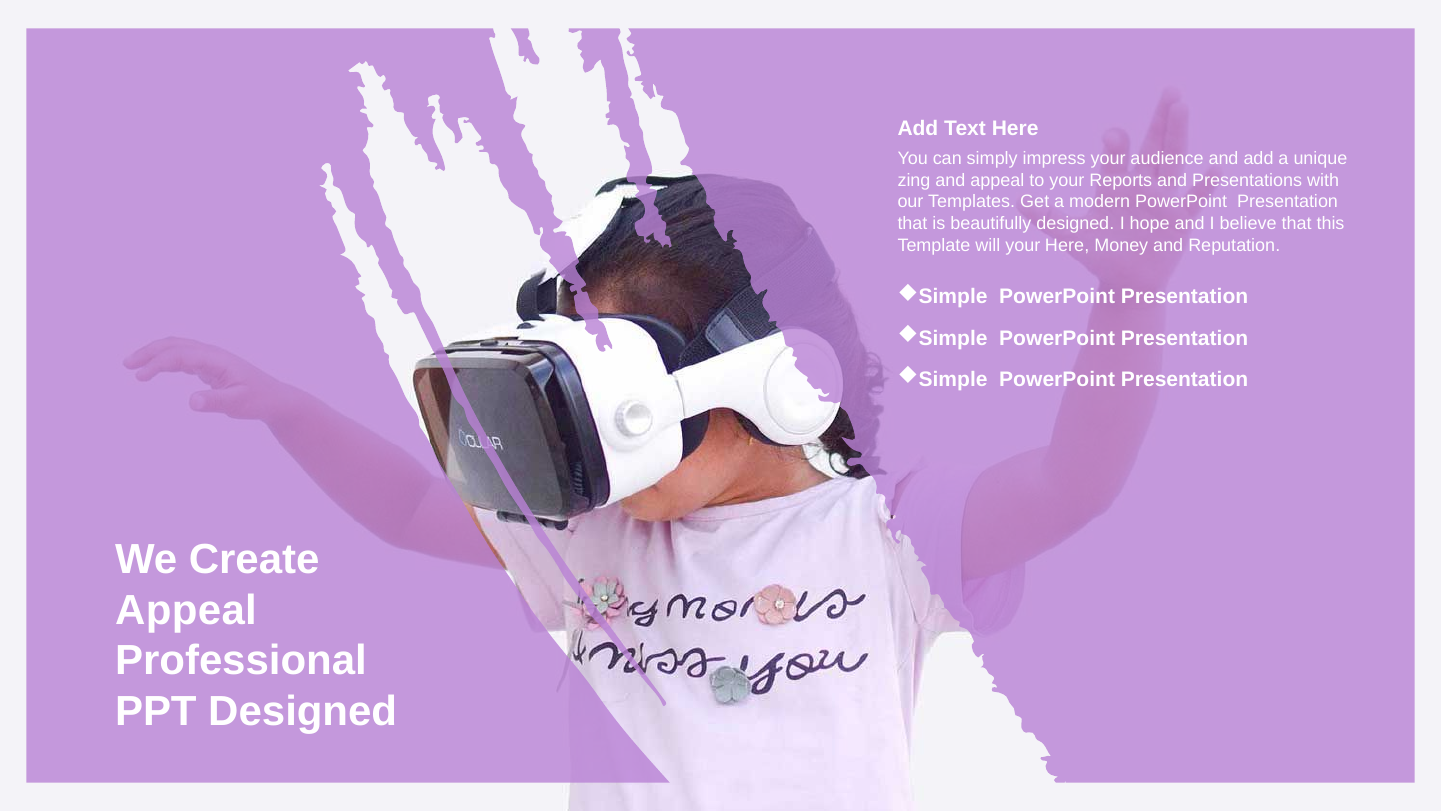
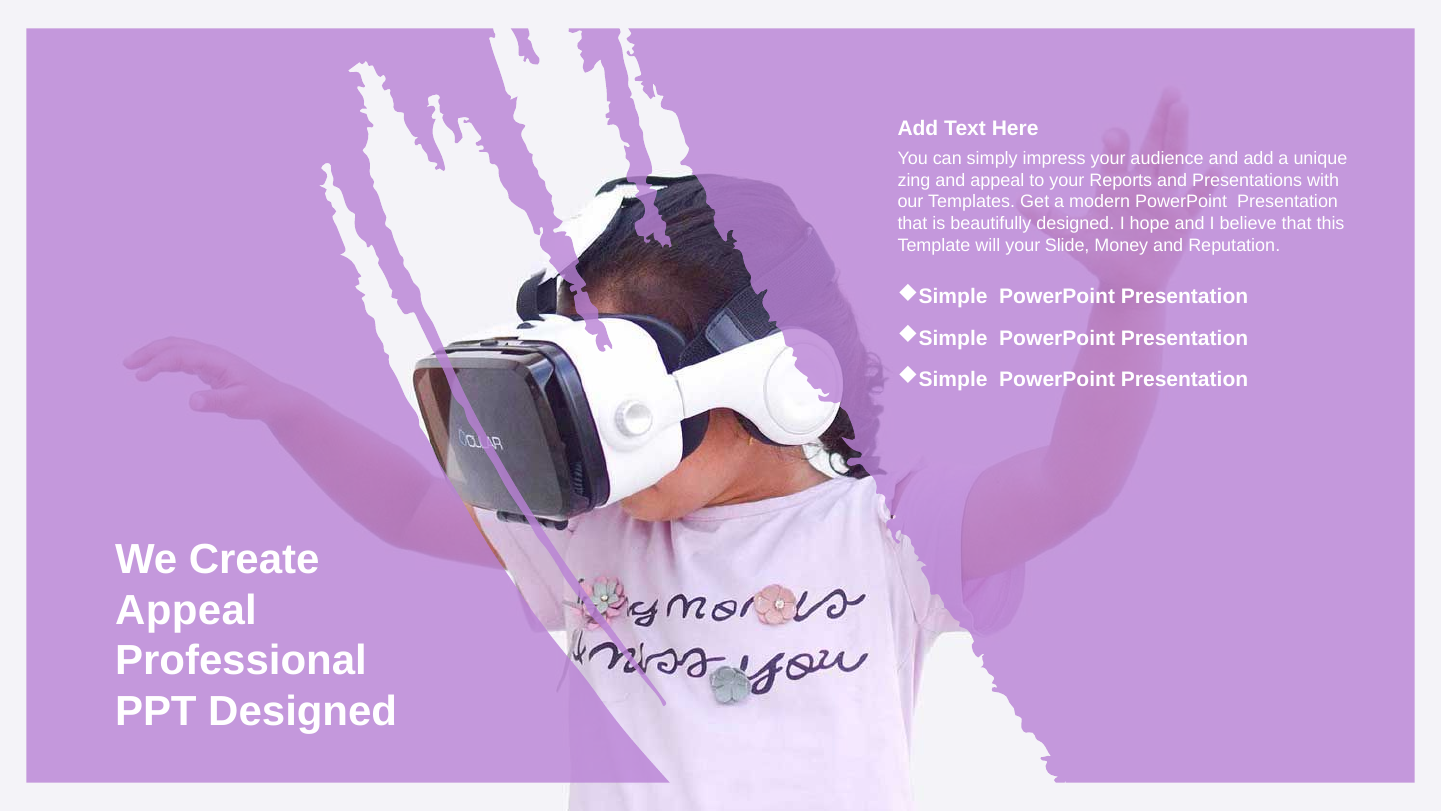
your Here: Here -> Slide
